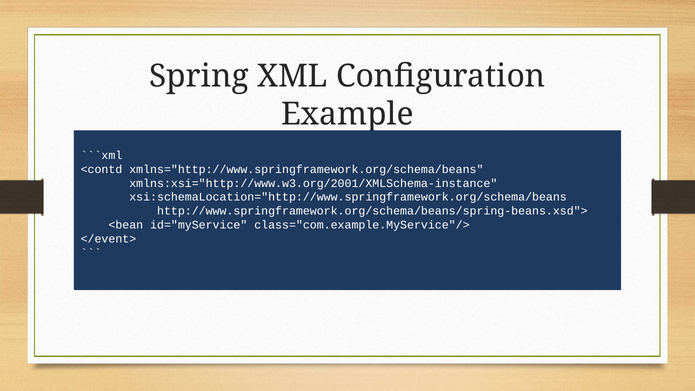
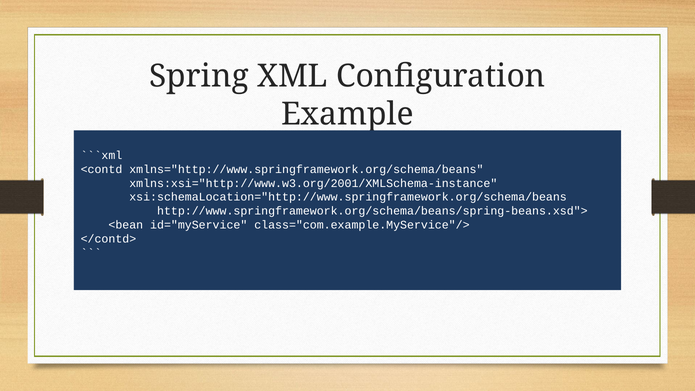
</event>: </event> -> </contd>
